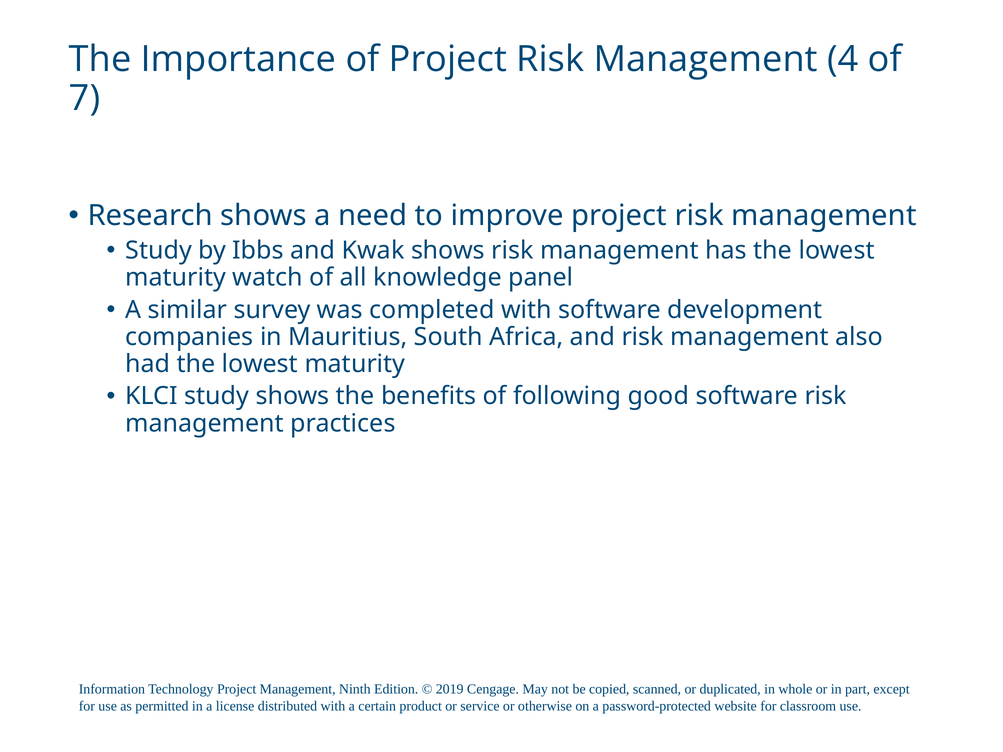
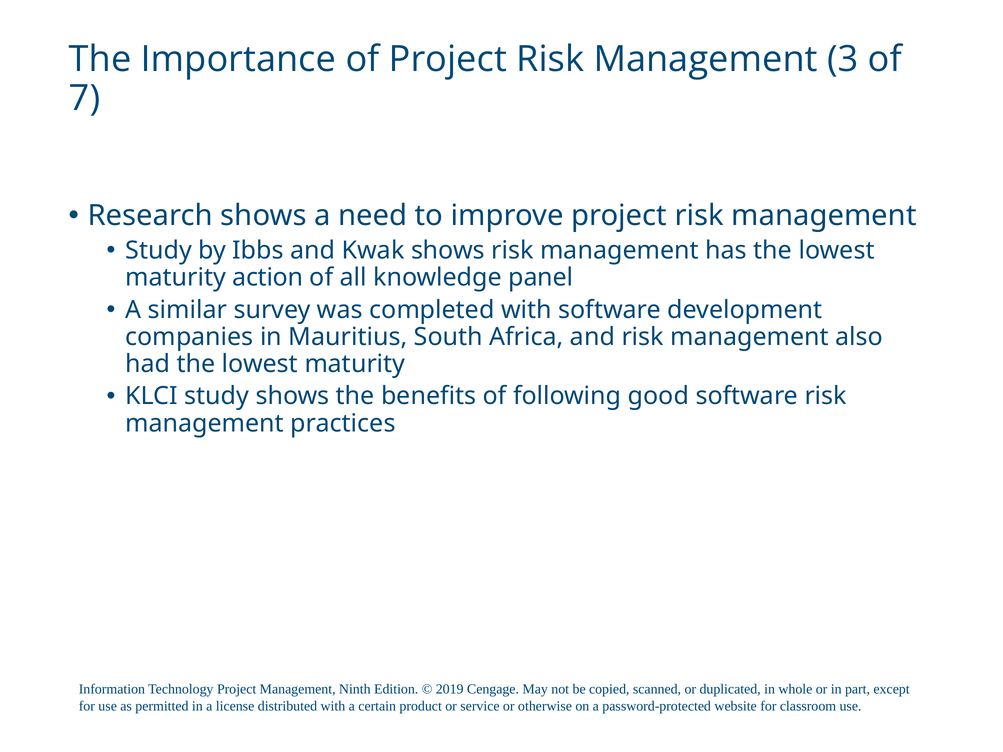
4: 4 -> 3
watch: watch -> action
